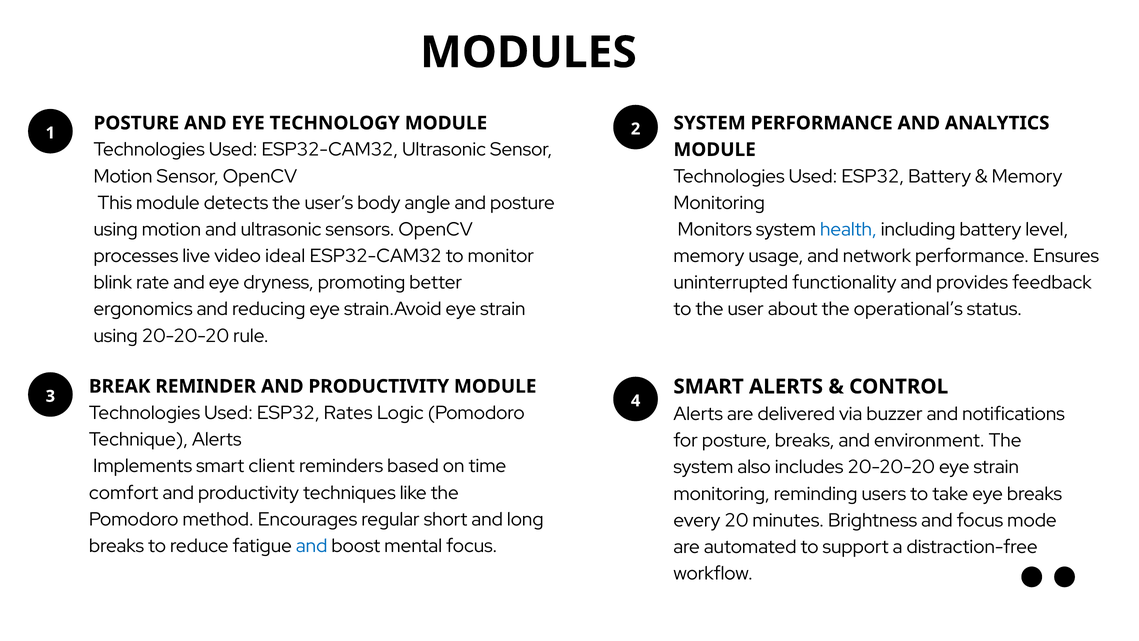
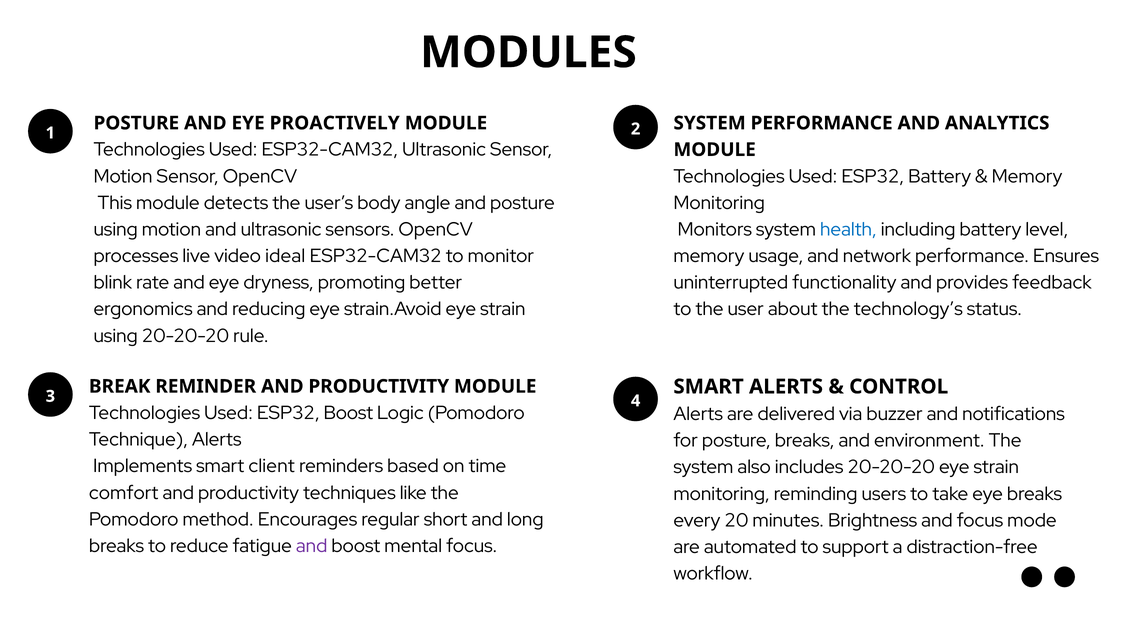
TECHNOLOGY: TECHNOLOGY -> PROACTIVELY
operational’s: operational’s -> technology’s
ESP32 Rates: Rates -> Boost
and at (312, 546) colour: blue -> purple
